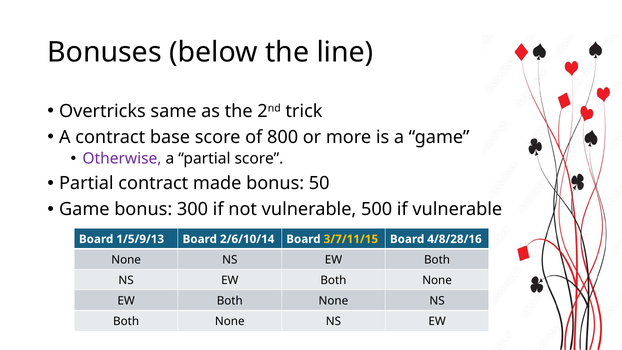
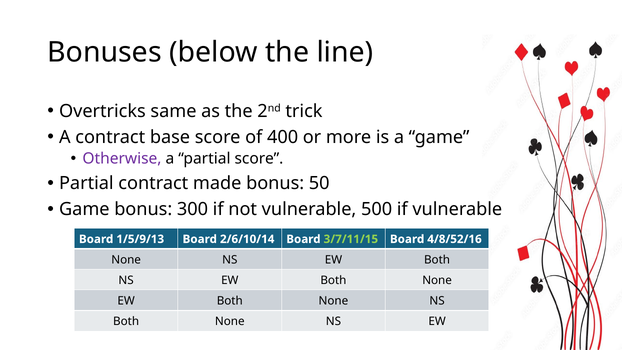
800: 800 -> 400
3/7/11/15 colour: yellow -> light green
4/8/28/16: 4/8/28/16 -> 4/8/52/16
